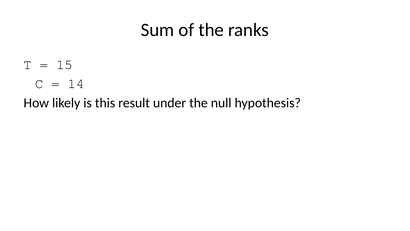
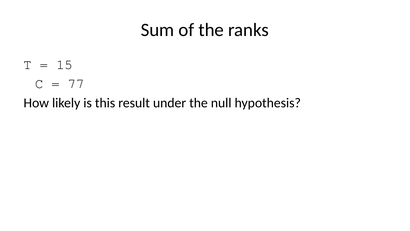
14: 14 -> 77
